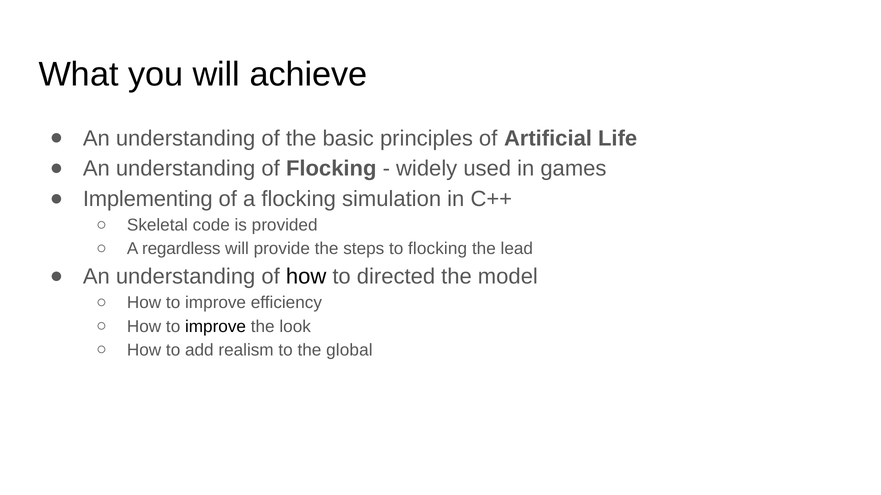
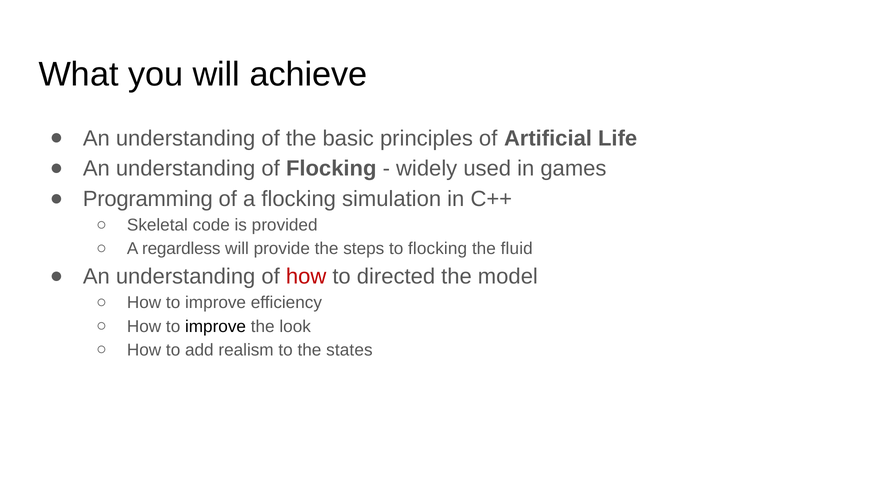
Implementing: Implementing -> Programming
lead: lead -> fluid
how at (306, 277) colour: black -> red
global: global -> states
